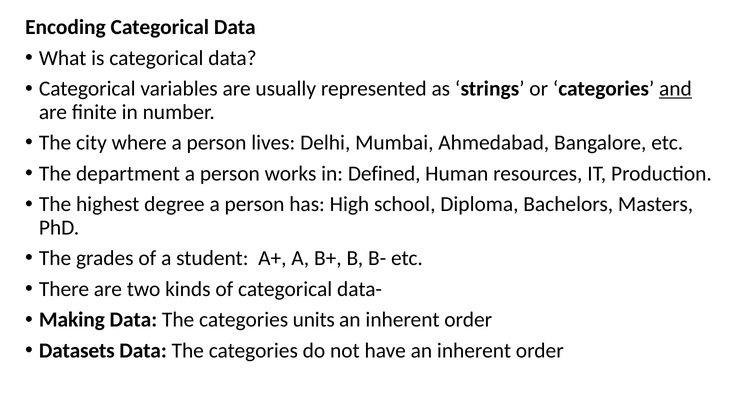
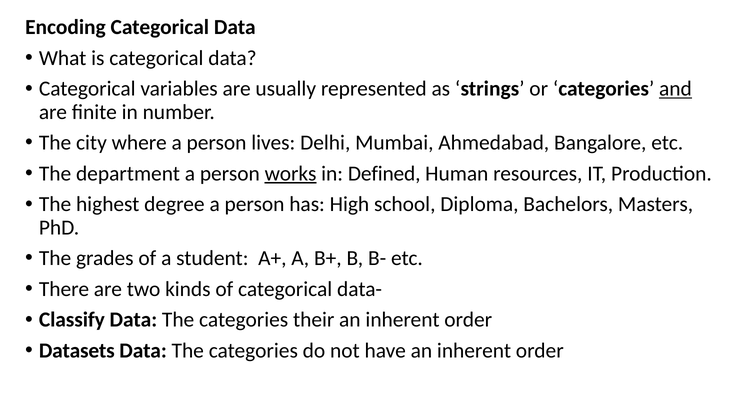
works underline: none -> present
Making: Making -> Classify
units: units -> their
